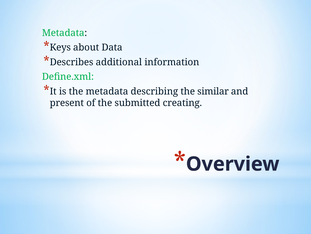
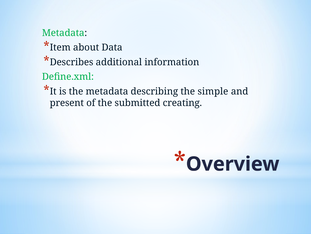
Keys: Keys -> Item
similar: similar -> simple
